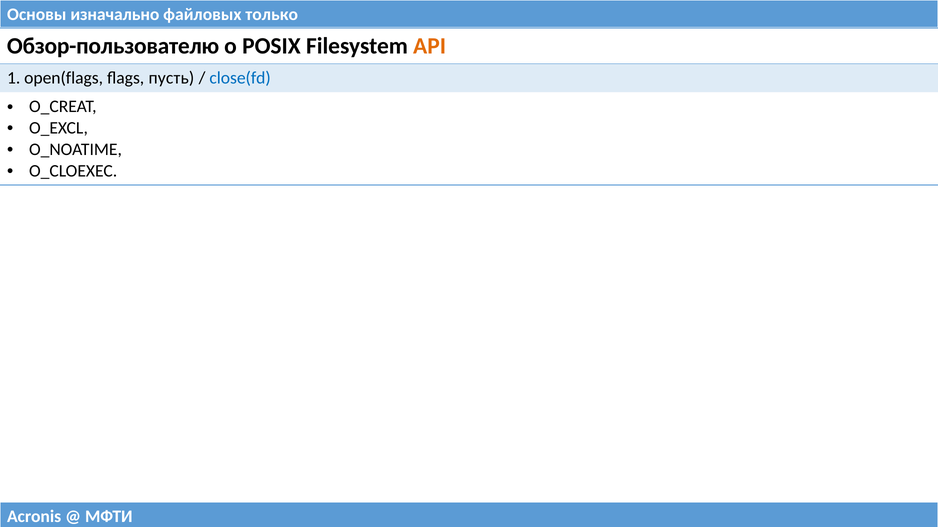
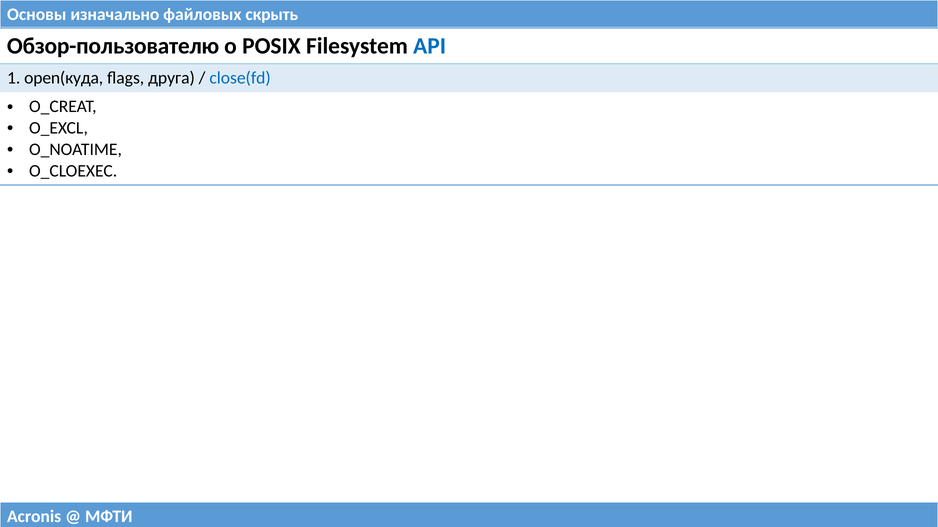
только: только -> скрыть
API colour: orange -> blue
open(flags: open(flags -> open(куда
пусть: пусть -> друга
